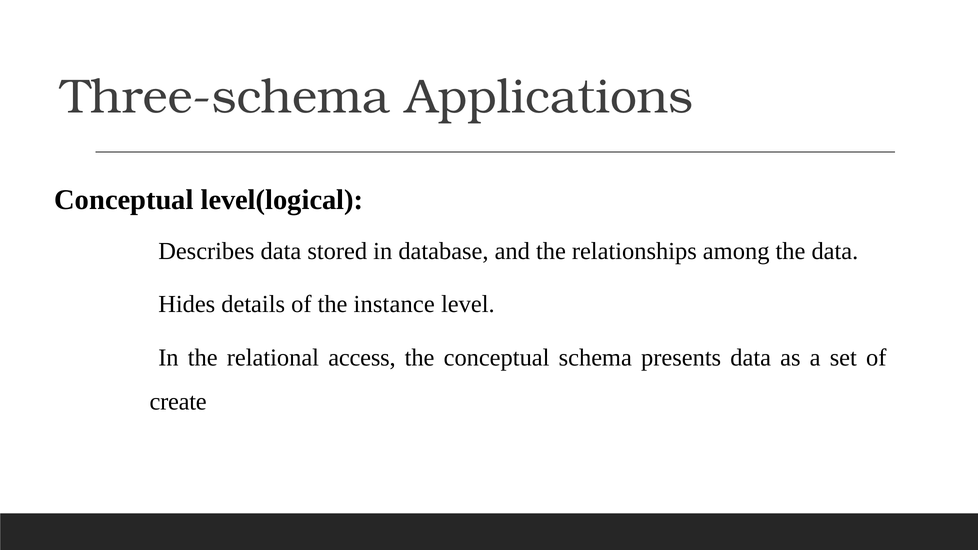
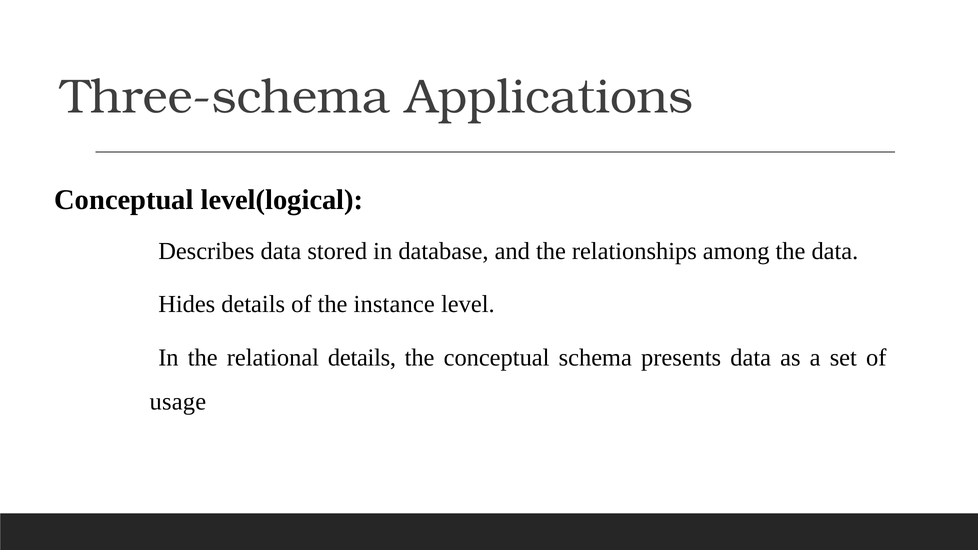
relational access: access -> details
create: create -> usage
